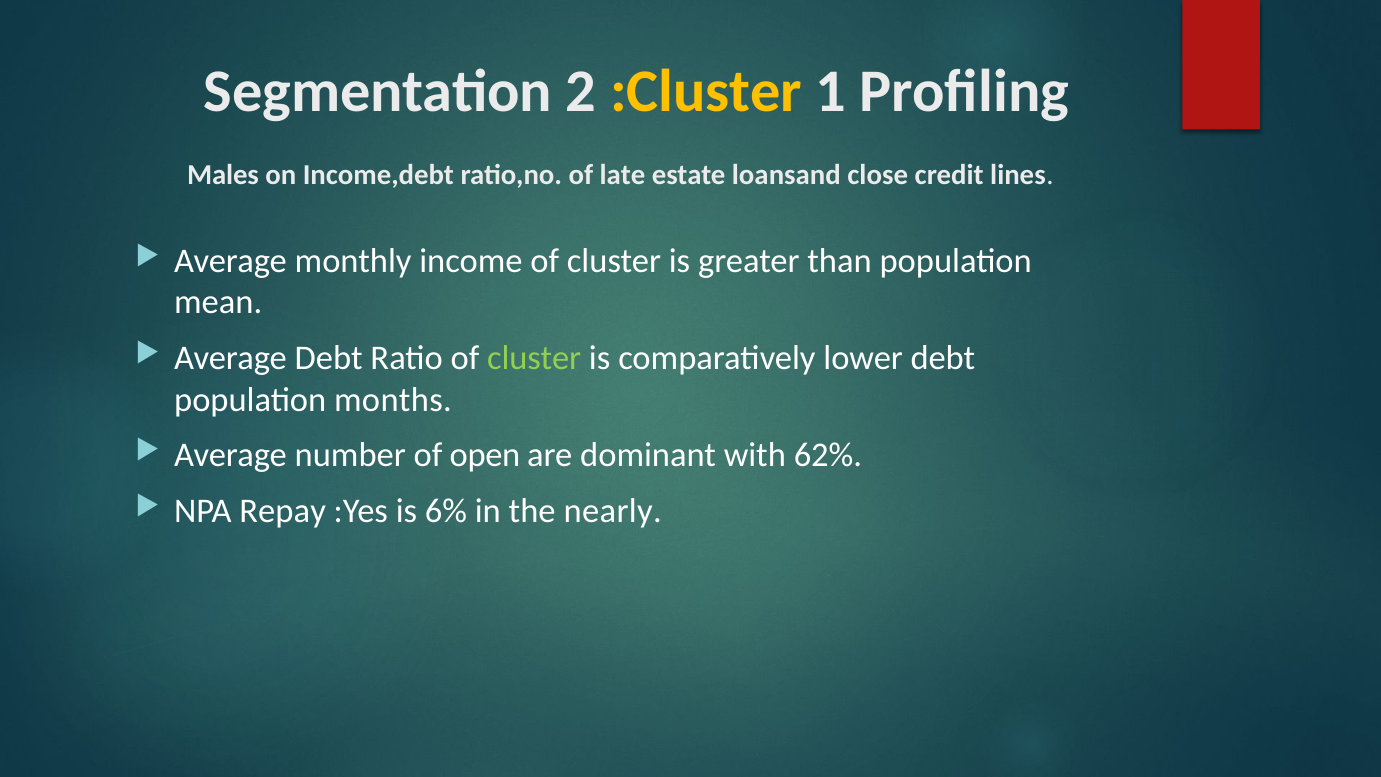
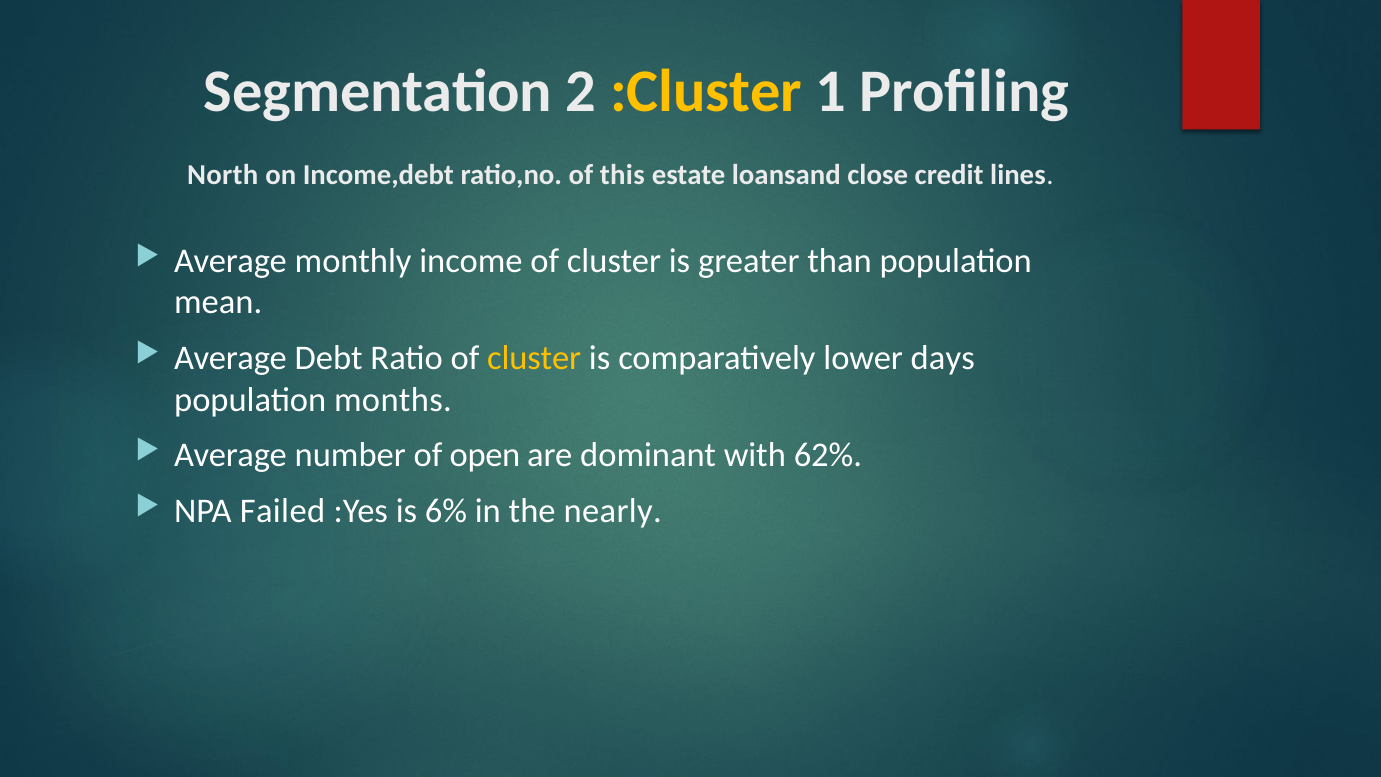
Males: Males -> North
late: late -> this
cluster at (534, 358) colour: light green -> yellow
lower debt: debt -> days
Repay: Repay -> Failed
